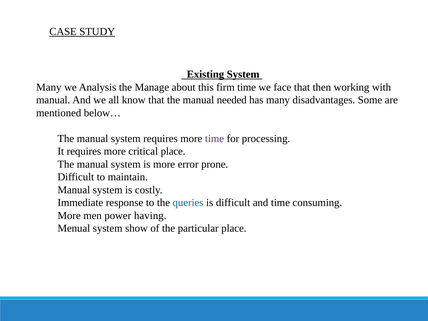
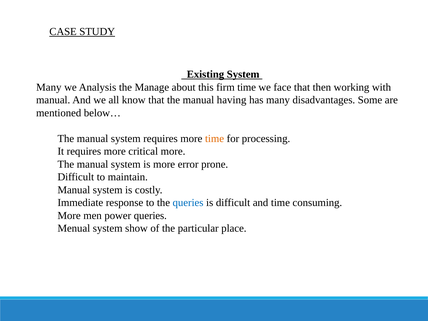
needed: needed -> having
time at (215, 139) colour: purple -> orange
critical place: place -> more
power having: having -> queries
